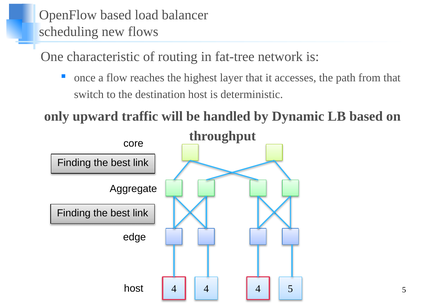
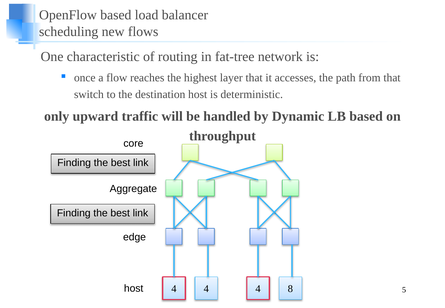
4 5: 5 -> 8
